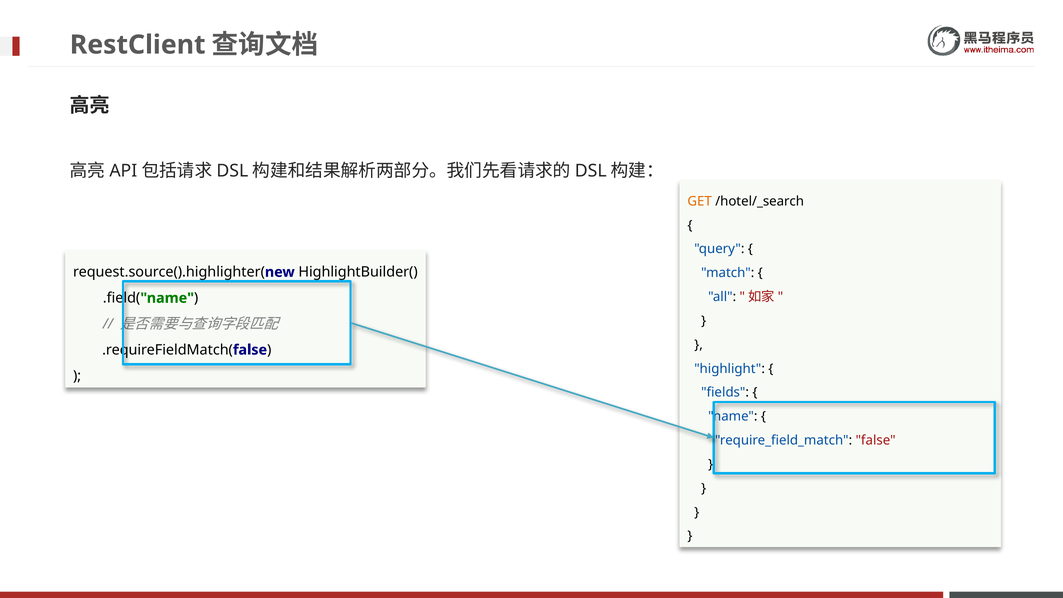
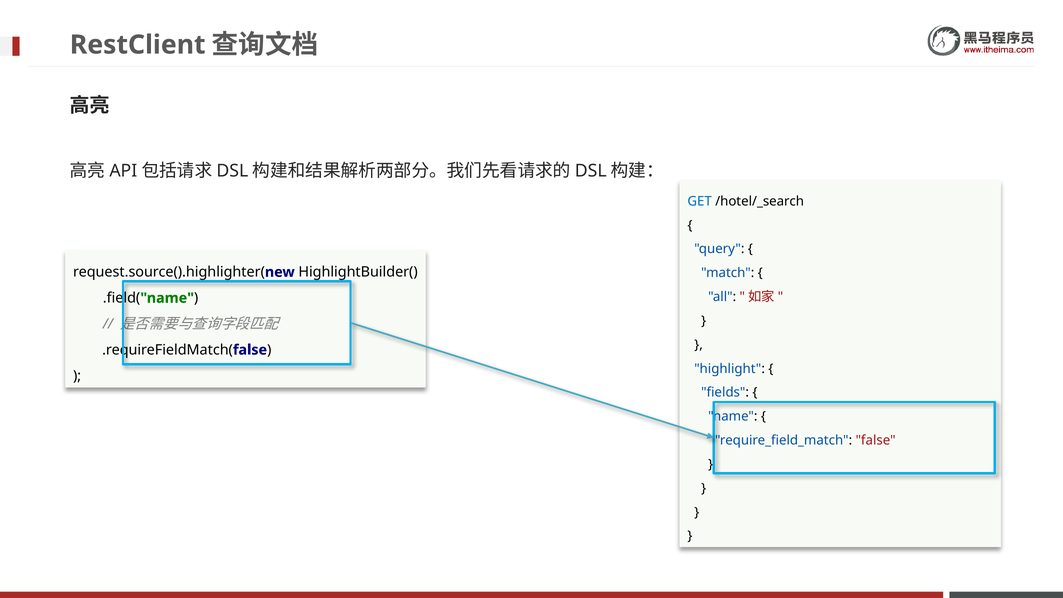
GET colour: orange -> blue
